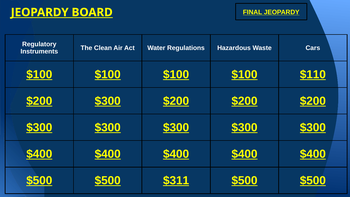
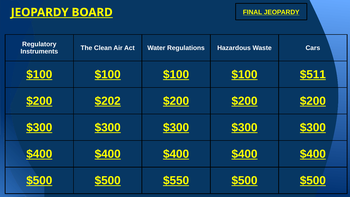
$110: $110 -> $511
$300 at (108, 101): $300 -> $202
$311: $311 -> $550
